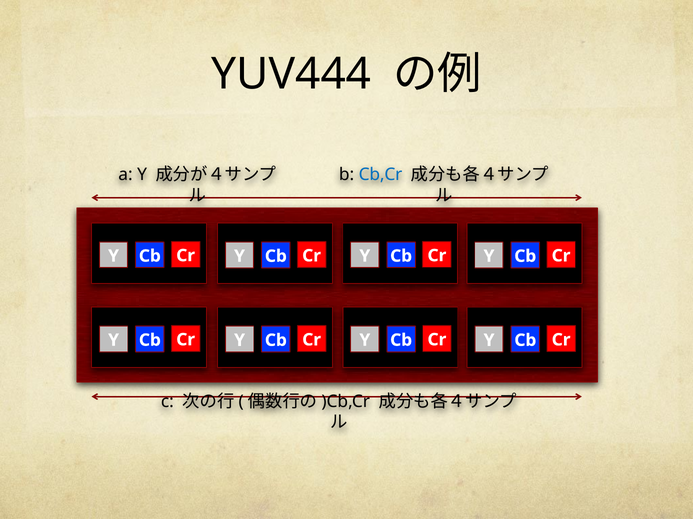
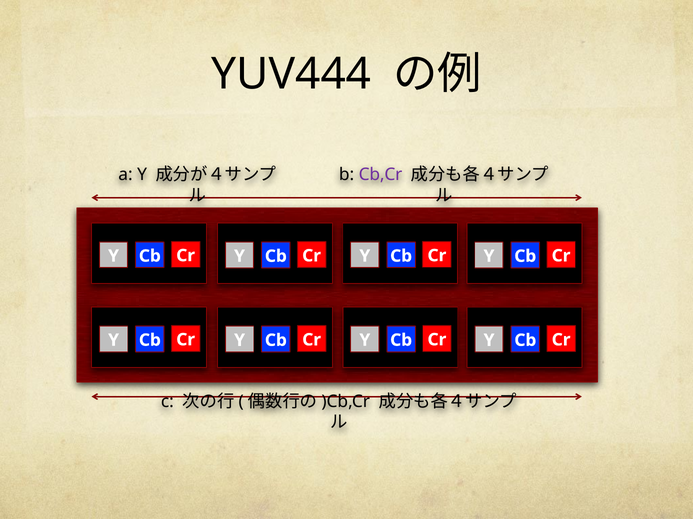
Cb,Cr colour: blue -> purple
